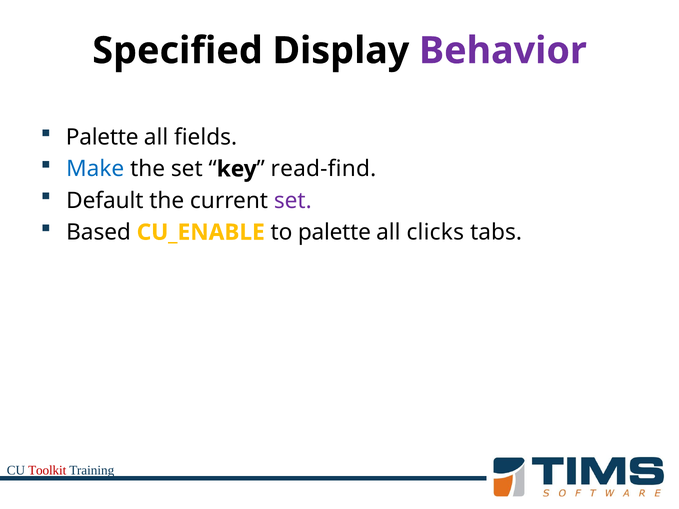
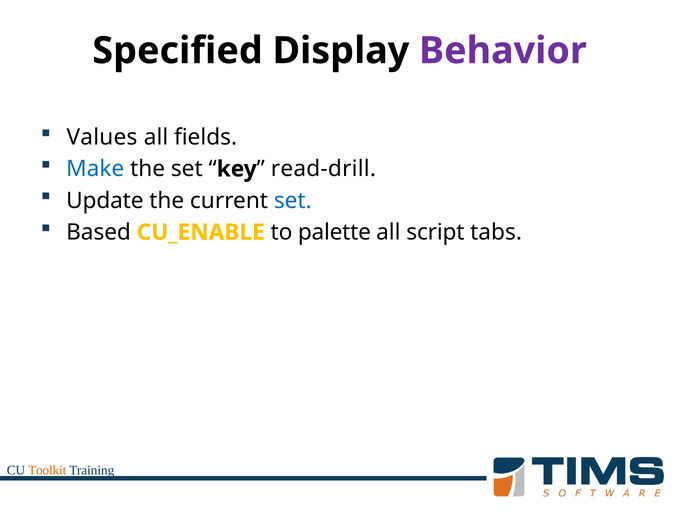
Palette at (102, 137): Palette -> Values
read-find: read-find -> read-drill
Default: Default -> Update
set at (293, 201) colour: purple -> blue
clicks: clicks -> script
Toolkit colour: red -> orange
